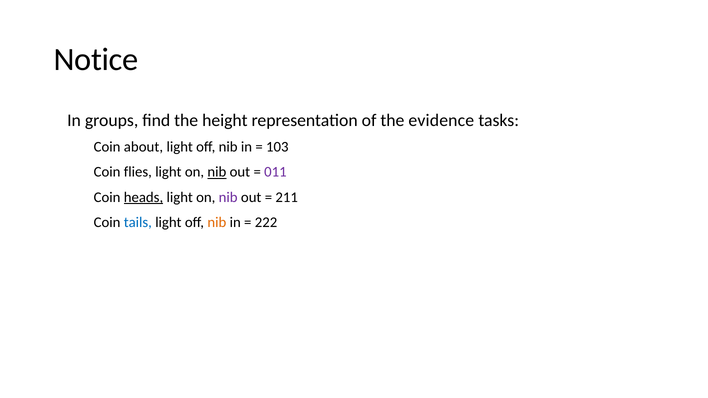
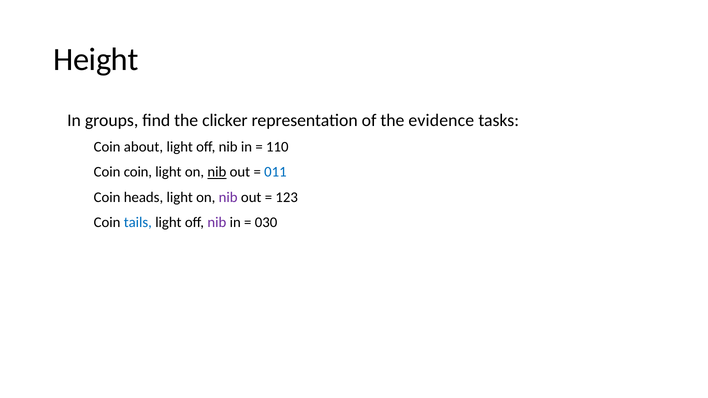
Notice: Notice -> Height
height: height -> clicker
103: 103 -> 110
Coin flies: flies -> coin
011 colour: purple -> blue
heads underline: present -> none
211: 211 -> 123
nib at (217, 222) colour: orange -> purple
222: 222 -> 030
